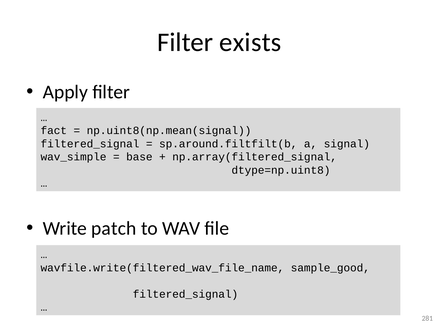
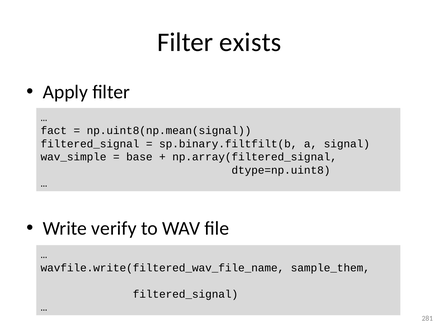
sp.around.filtfilt(b: sp.around.filtfilt(b -> sp.binary.filtfilt(b
patch: patch -> verify
sample_good: sample_good -> sample_them
